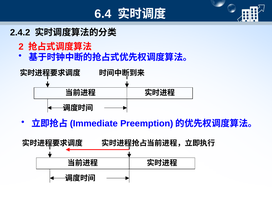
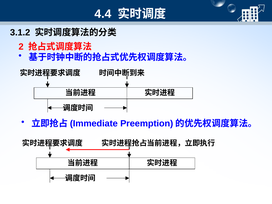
6.4: 6.4 -> 4.4
2.4.2: 2.4.2 -> 3.1.2
